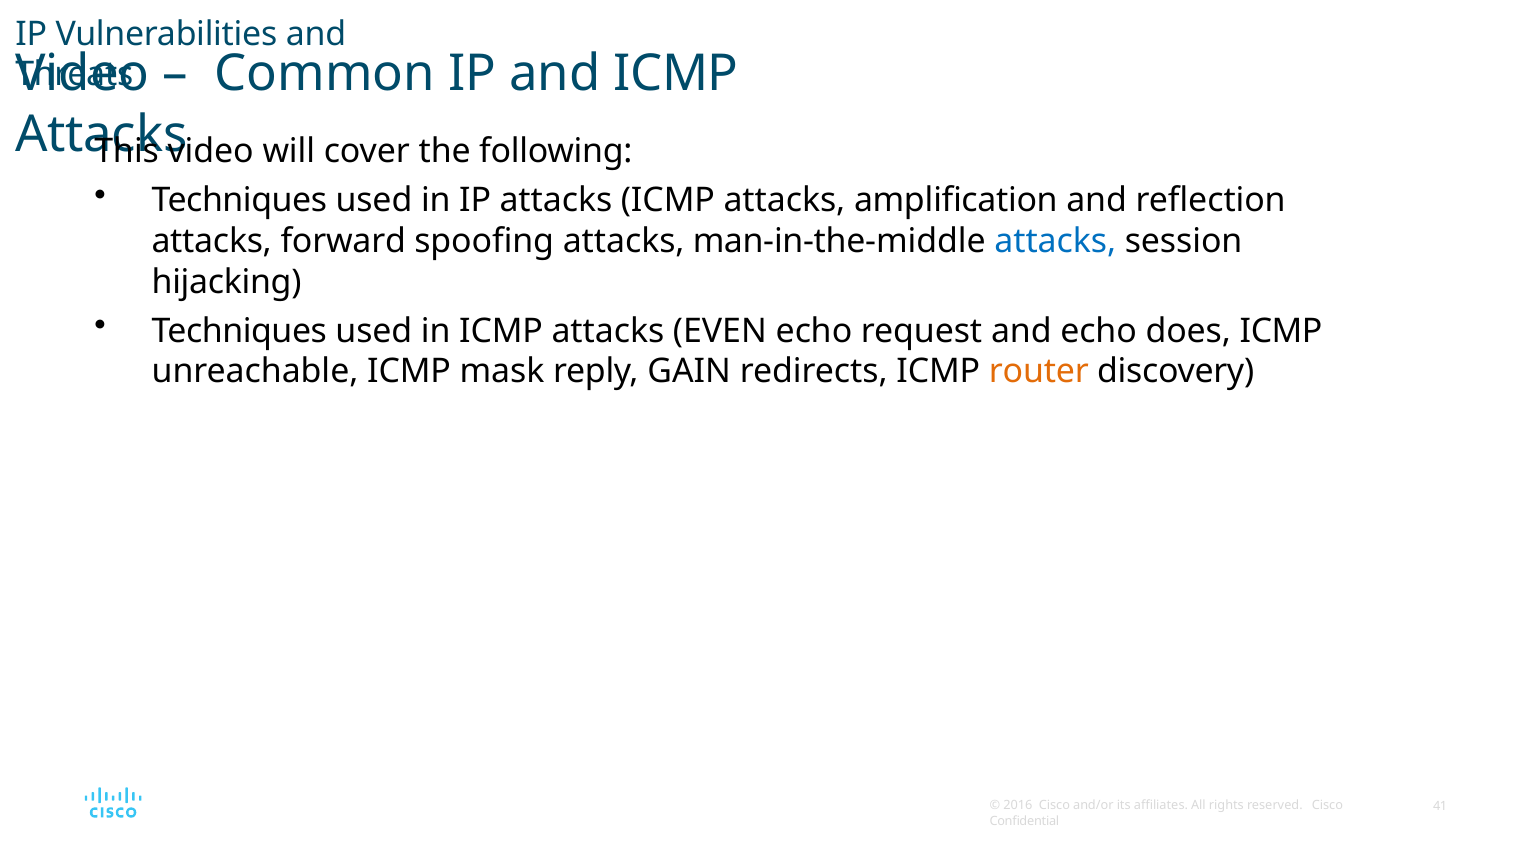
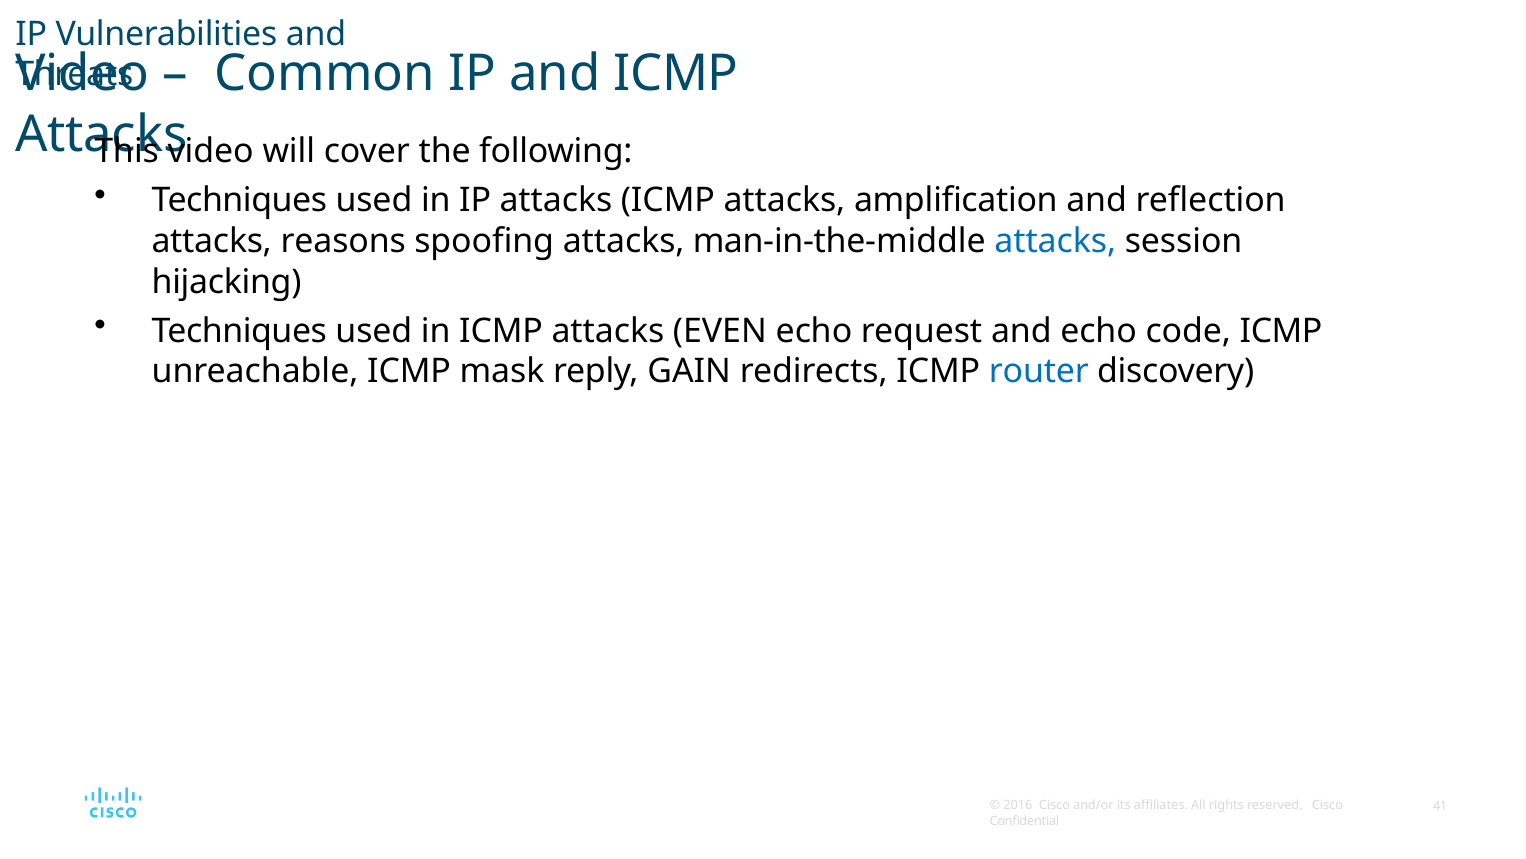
forward: forward -> reasons
does: does -> code
router colour: orange -> blue
